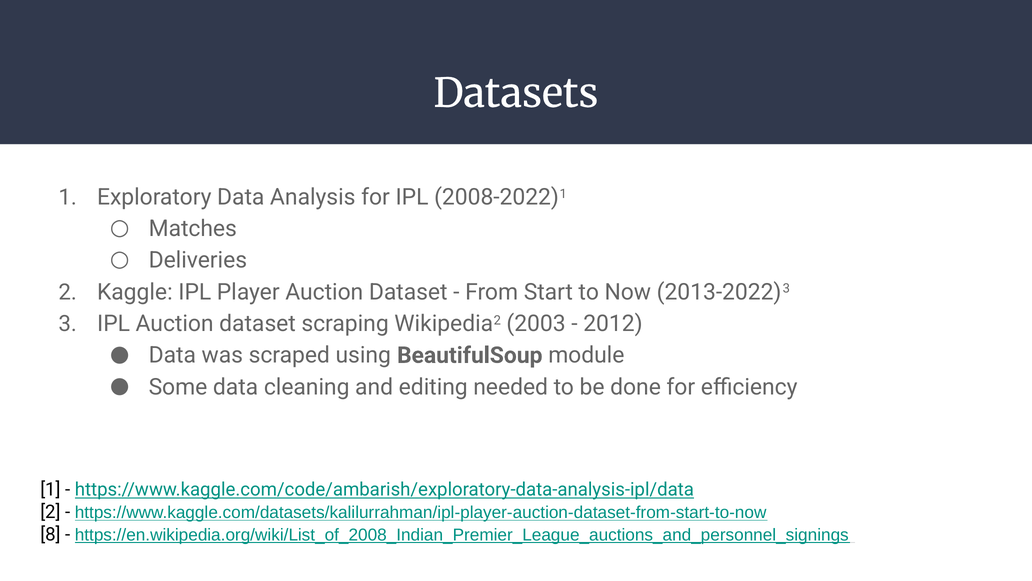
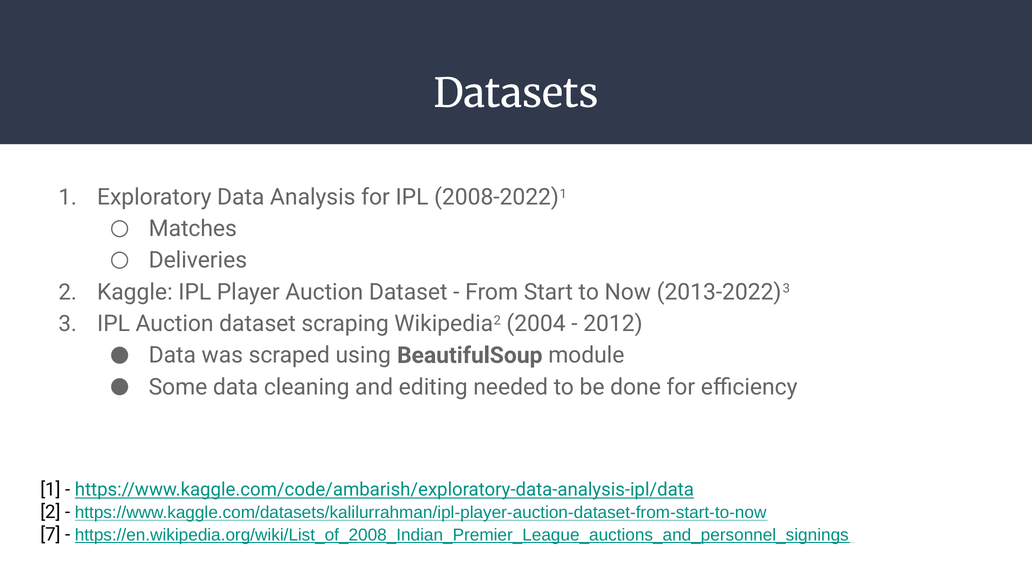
2003: 2003 -> 2004
8: 8 -> 7
